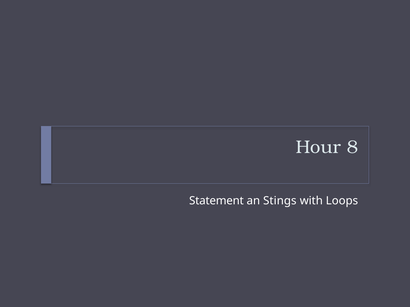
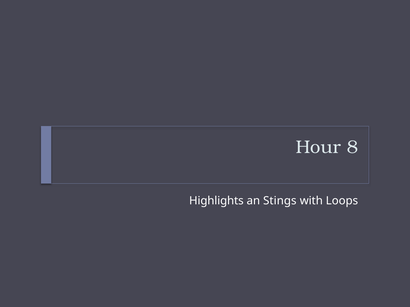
Statement: Statement -> Highlights
